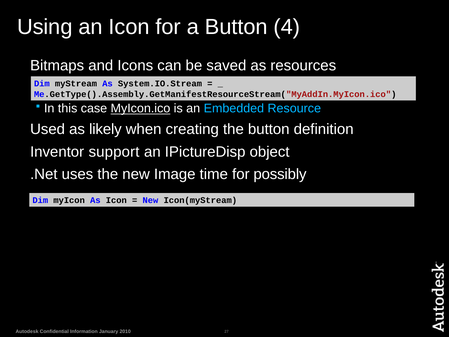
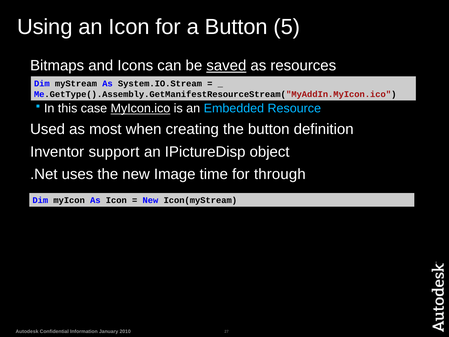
4: 4 -> 5
saved underline: none -> present
likely: likely -> most
possibly: possibly -> through
